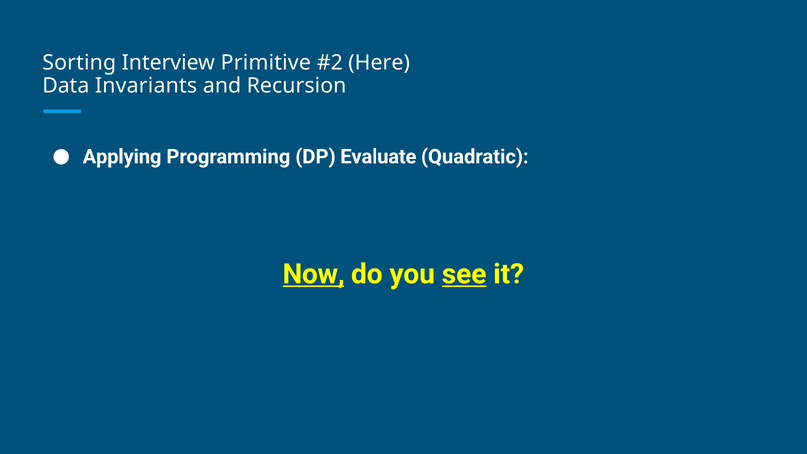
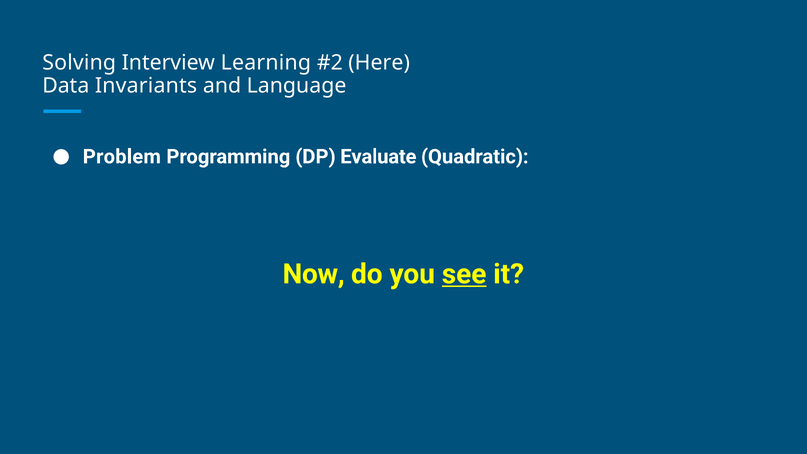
Sorting: Sorting -> Solving
Primitive: Primitive -> Learning
Recursion: Recursion -> Language
Applying: Applying -> Problem
Now underline: present -> none
